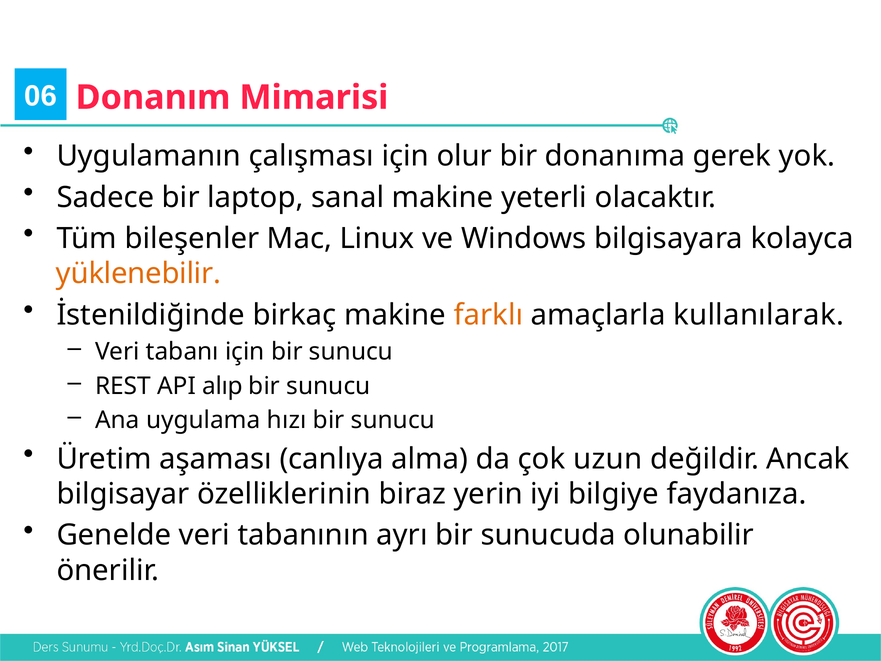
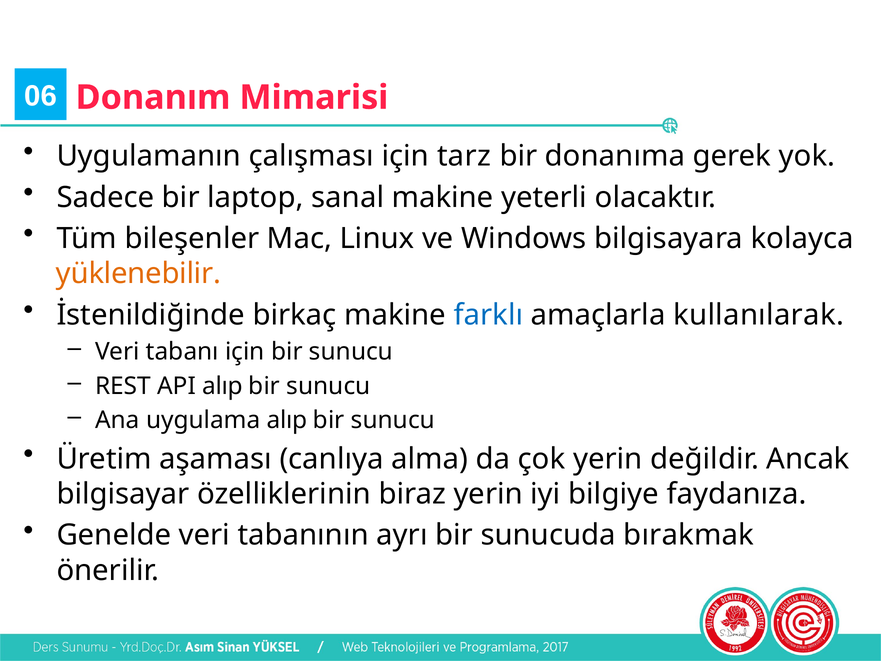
olur: olur -> tarz
farklı colour: orange -> blue
uygulama hızı: hızı -> alıp
çok uzun: uzun -> yerin
olunabilir: olunabilir -> bırakmak
